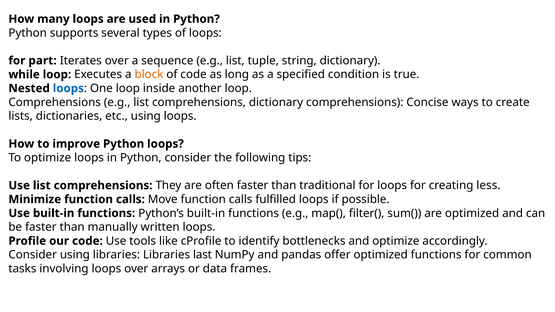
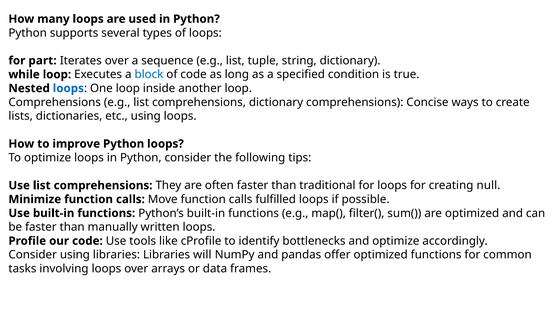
block colour: orange -> blue
less: less -> null
last: last -> will
